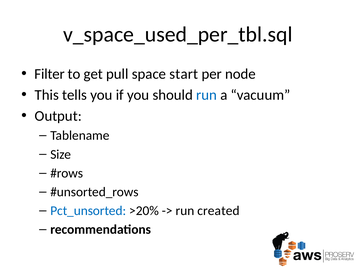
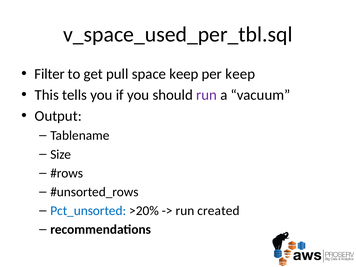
space start: start -> keep
per node: node -> keep
run at (207, 95) colour: blue -> purple
